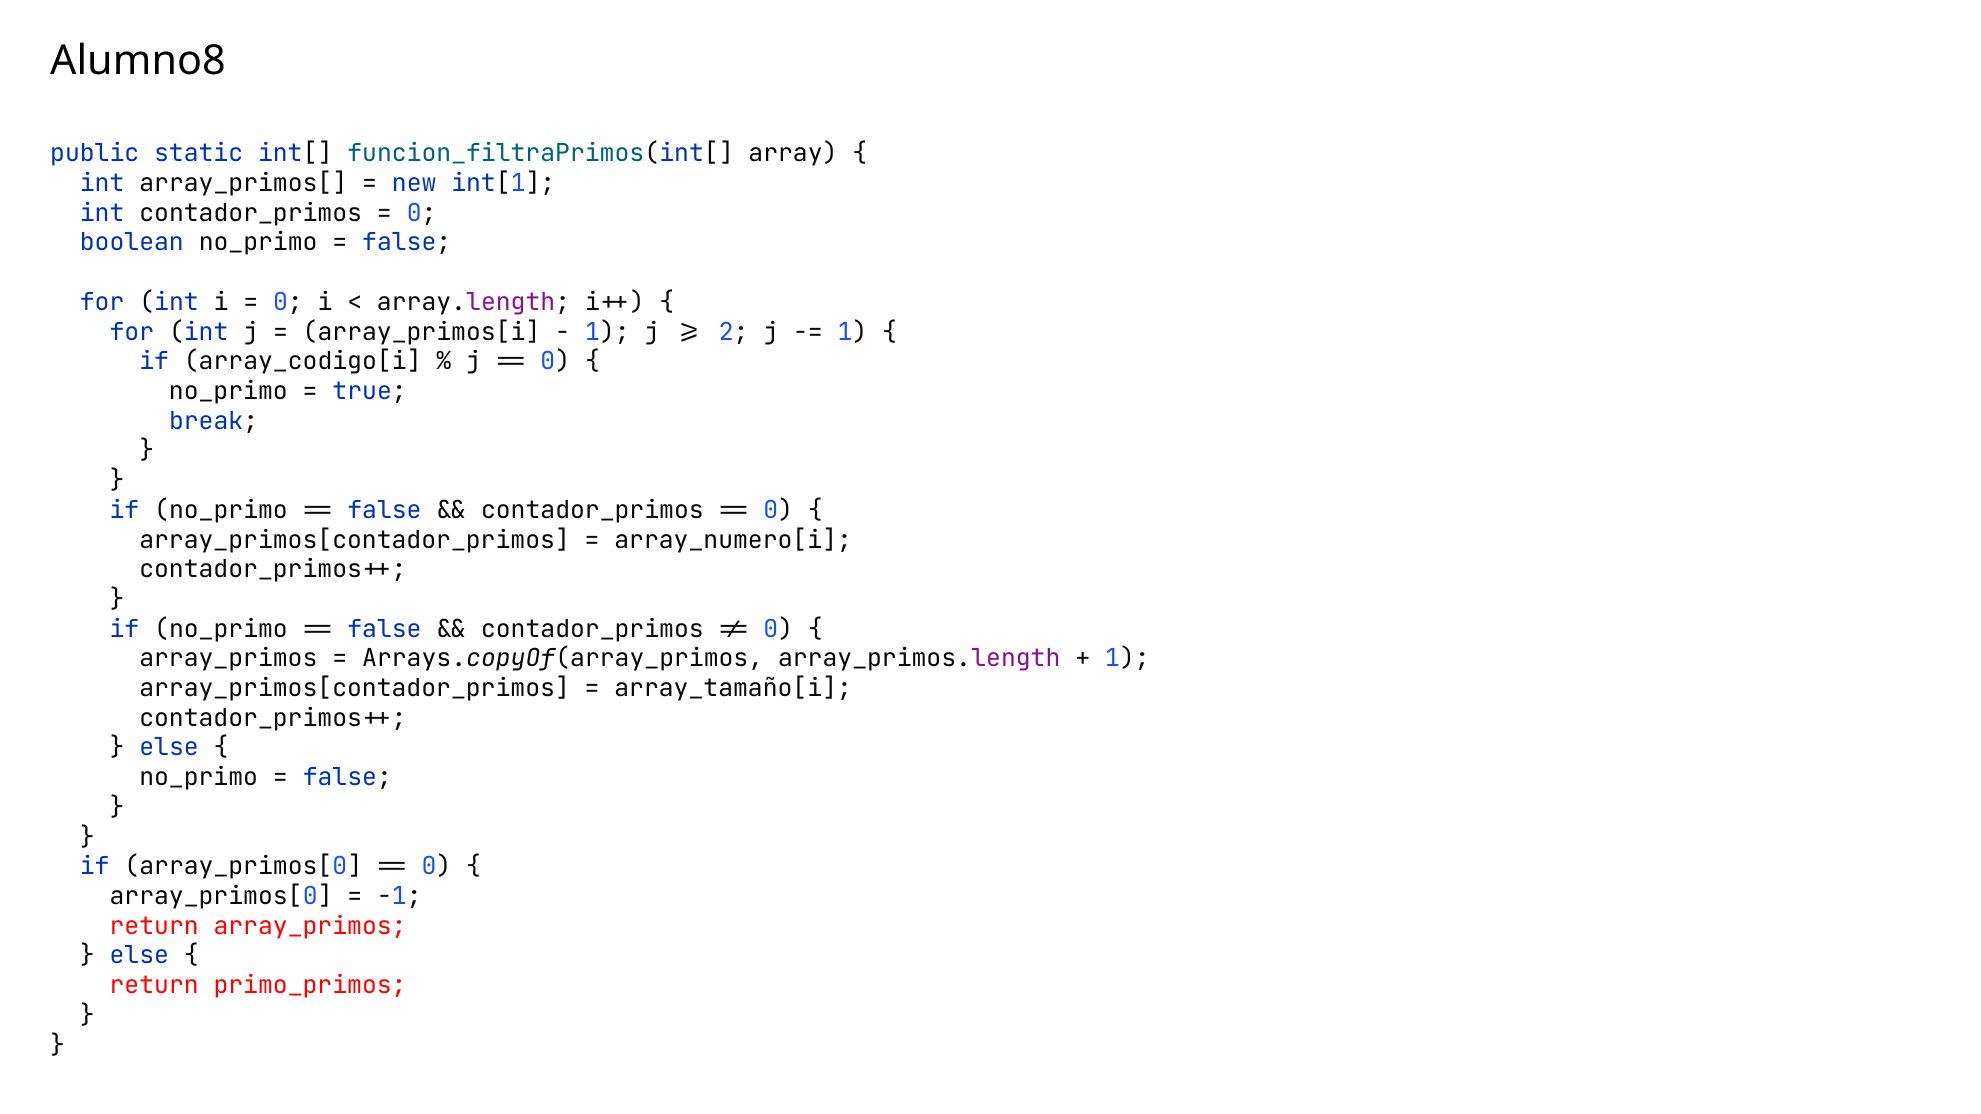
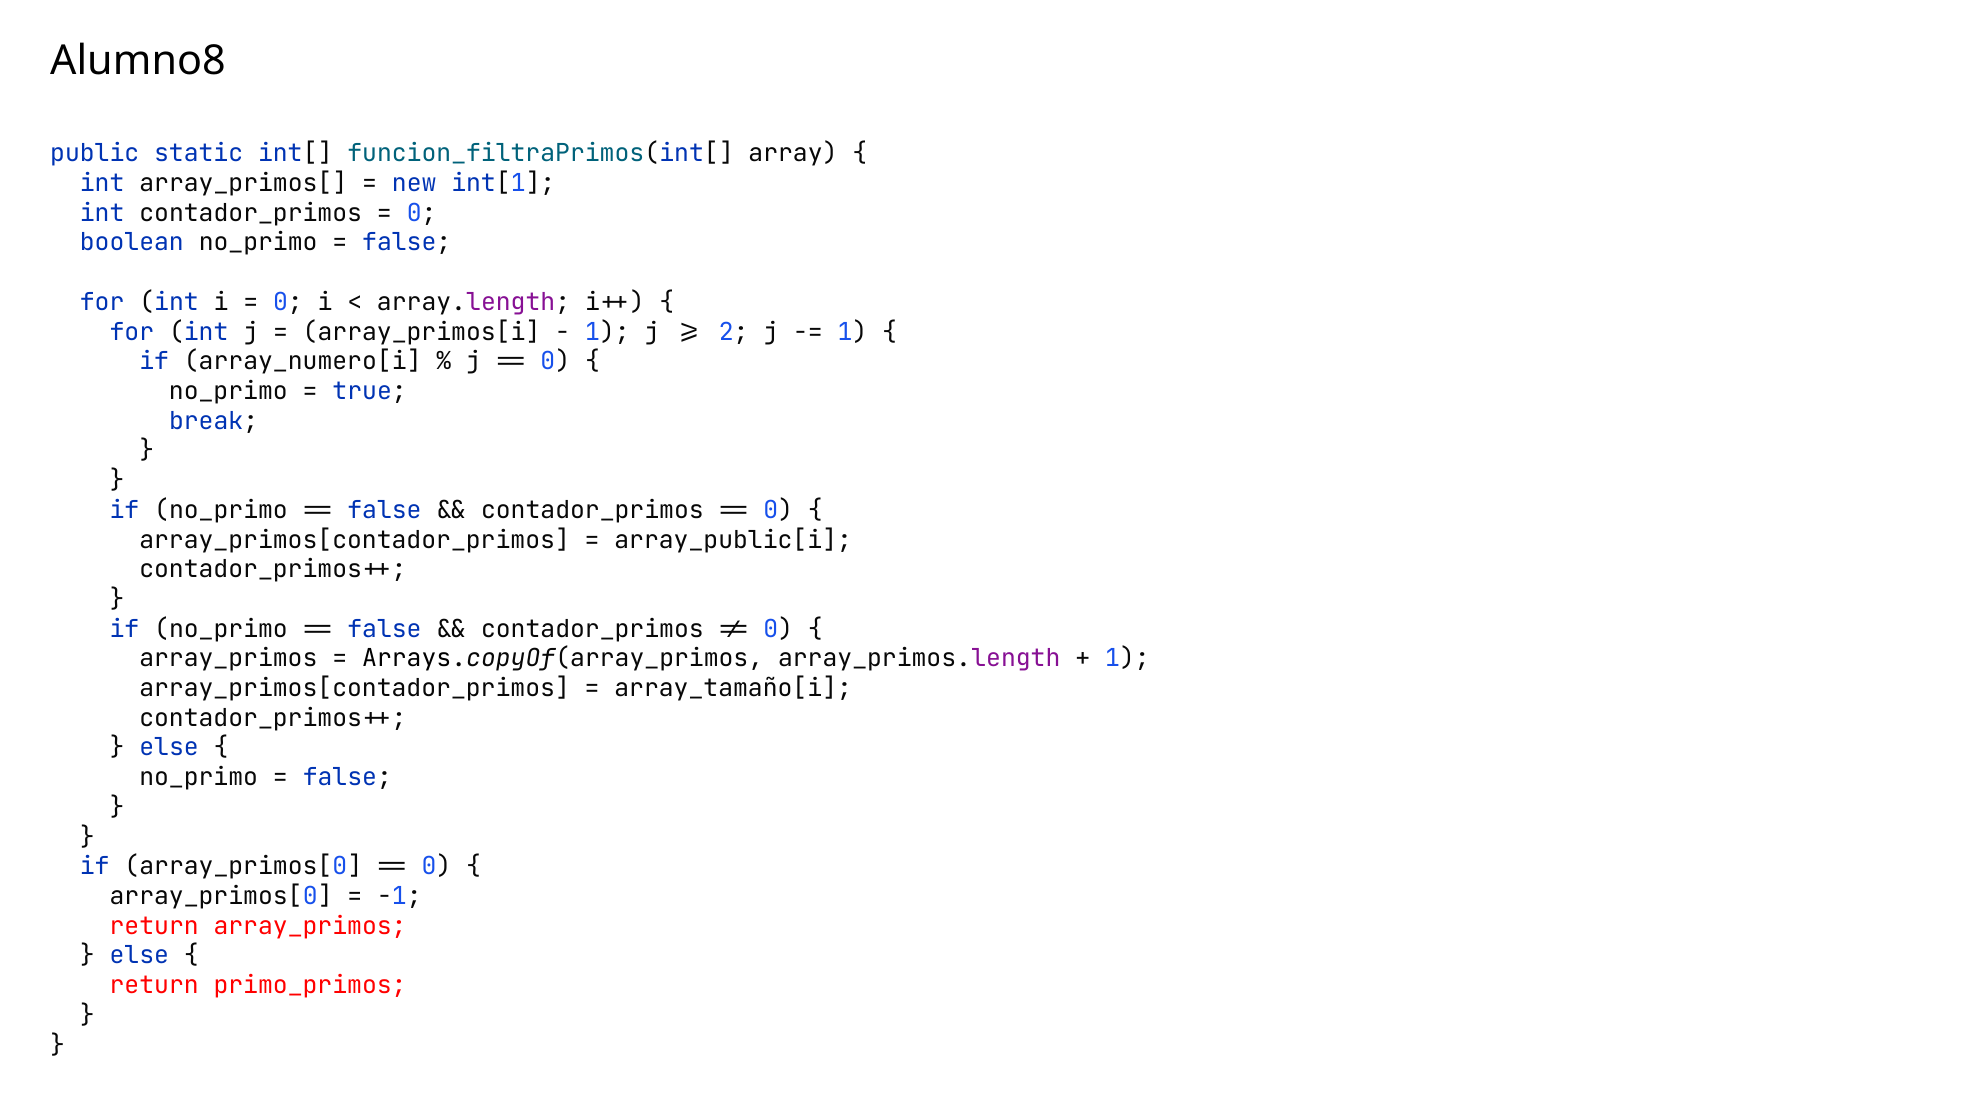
array_codigo[i: array_codigo[i -> array_numero[i
array_numero[i: array_numero[i -> array_public[i
